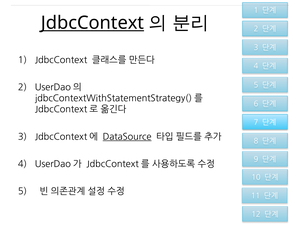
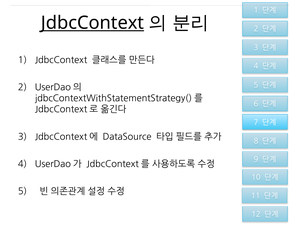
DataSource underline: present -> none
